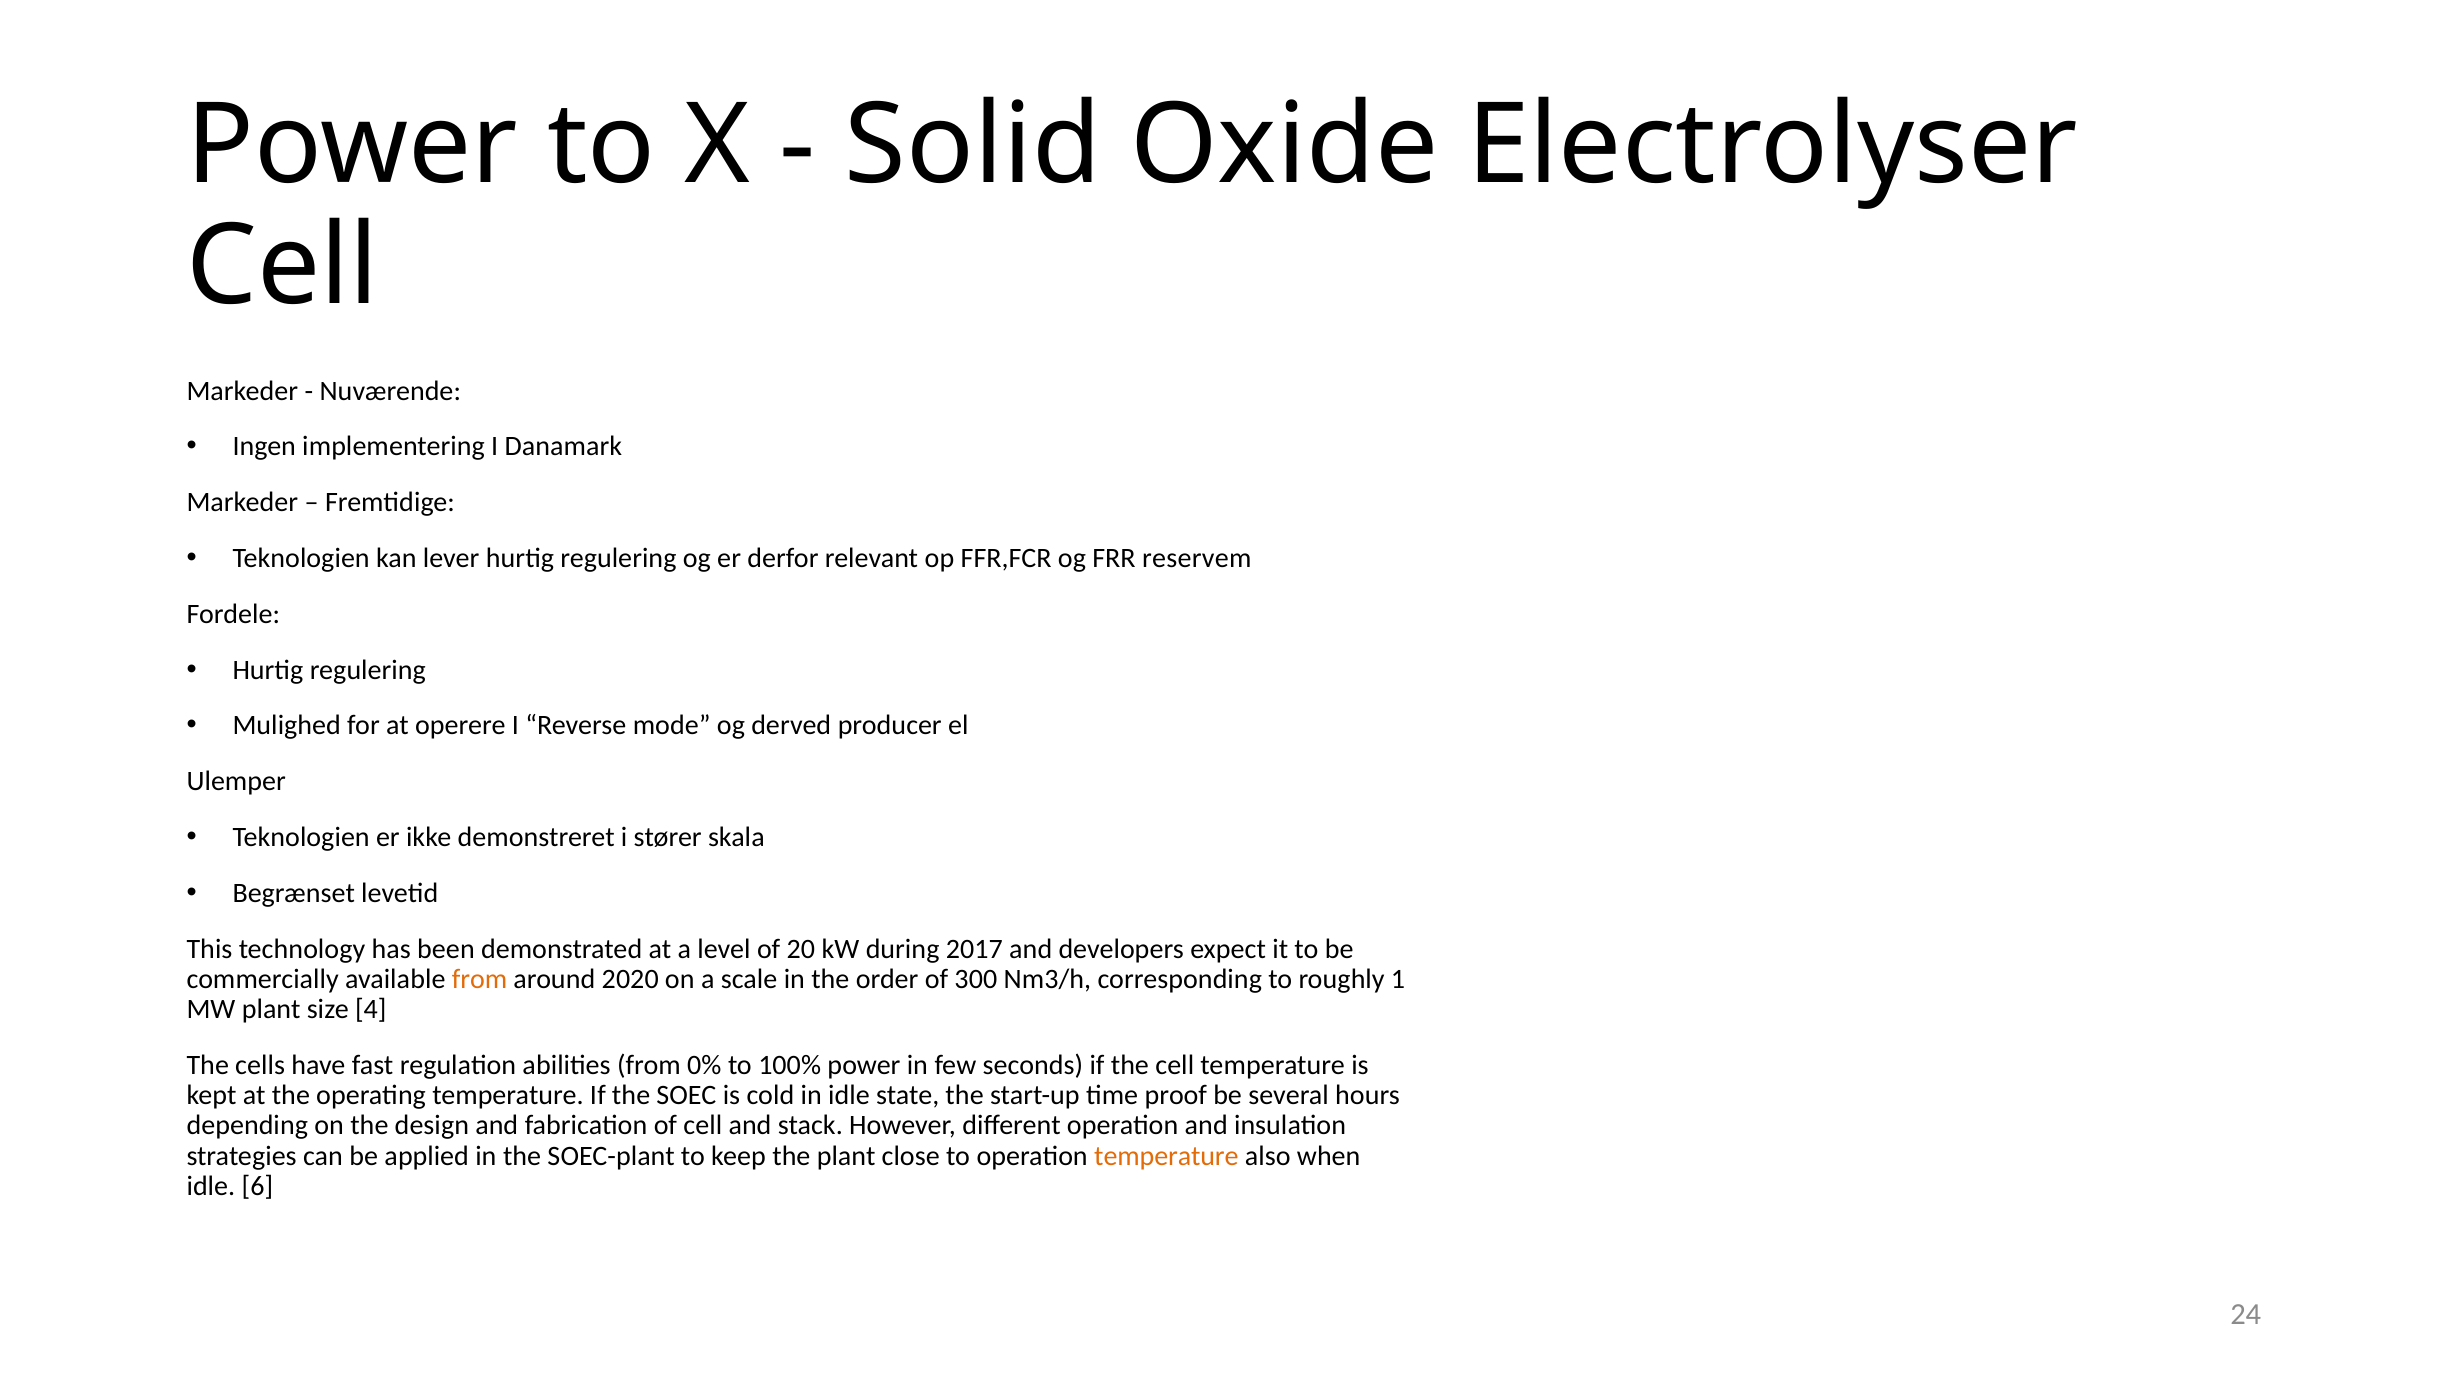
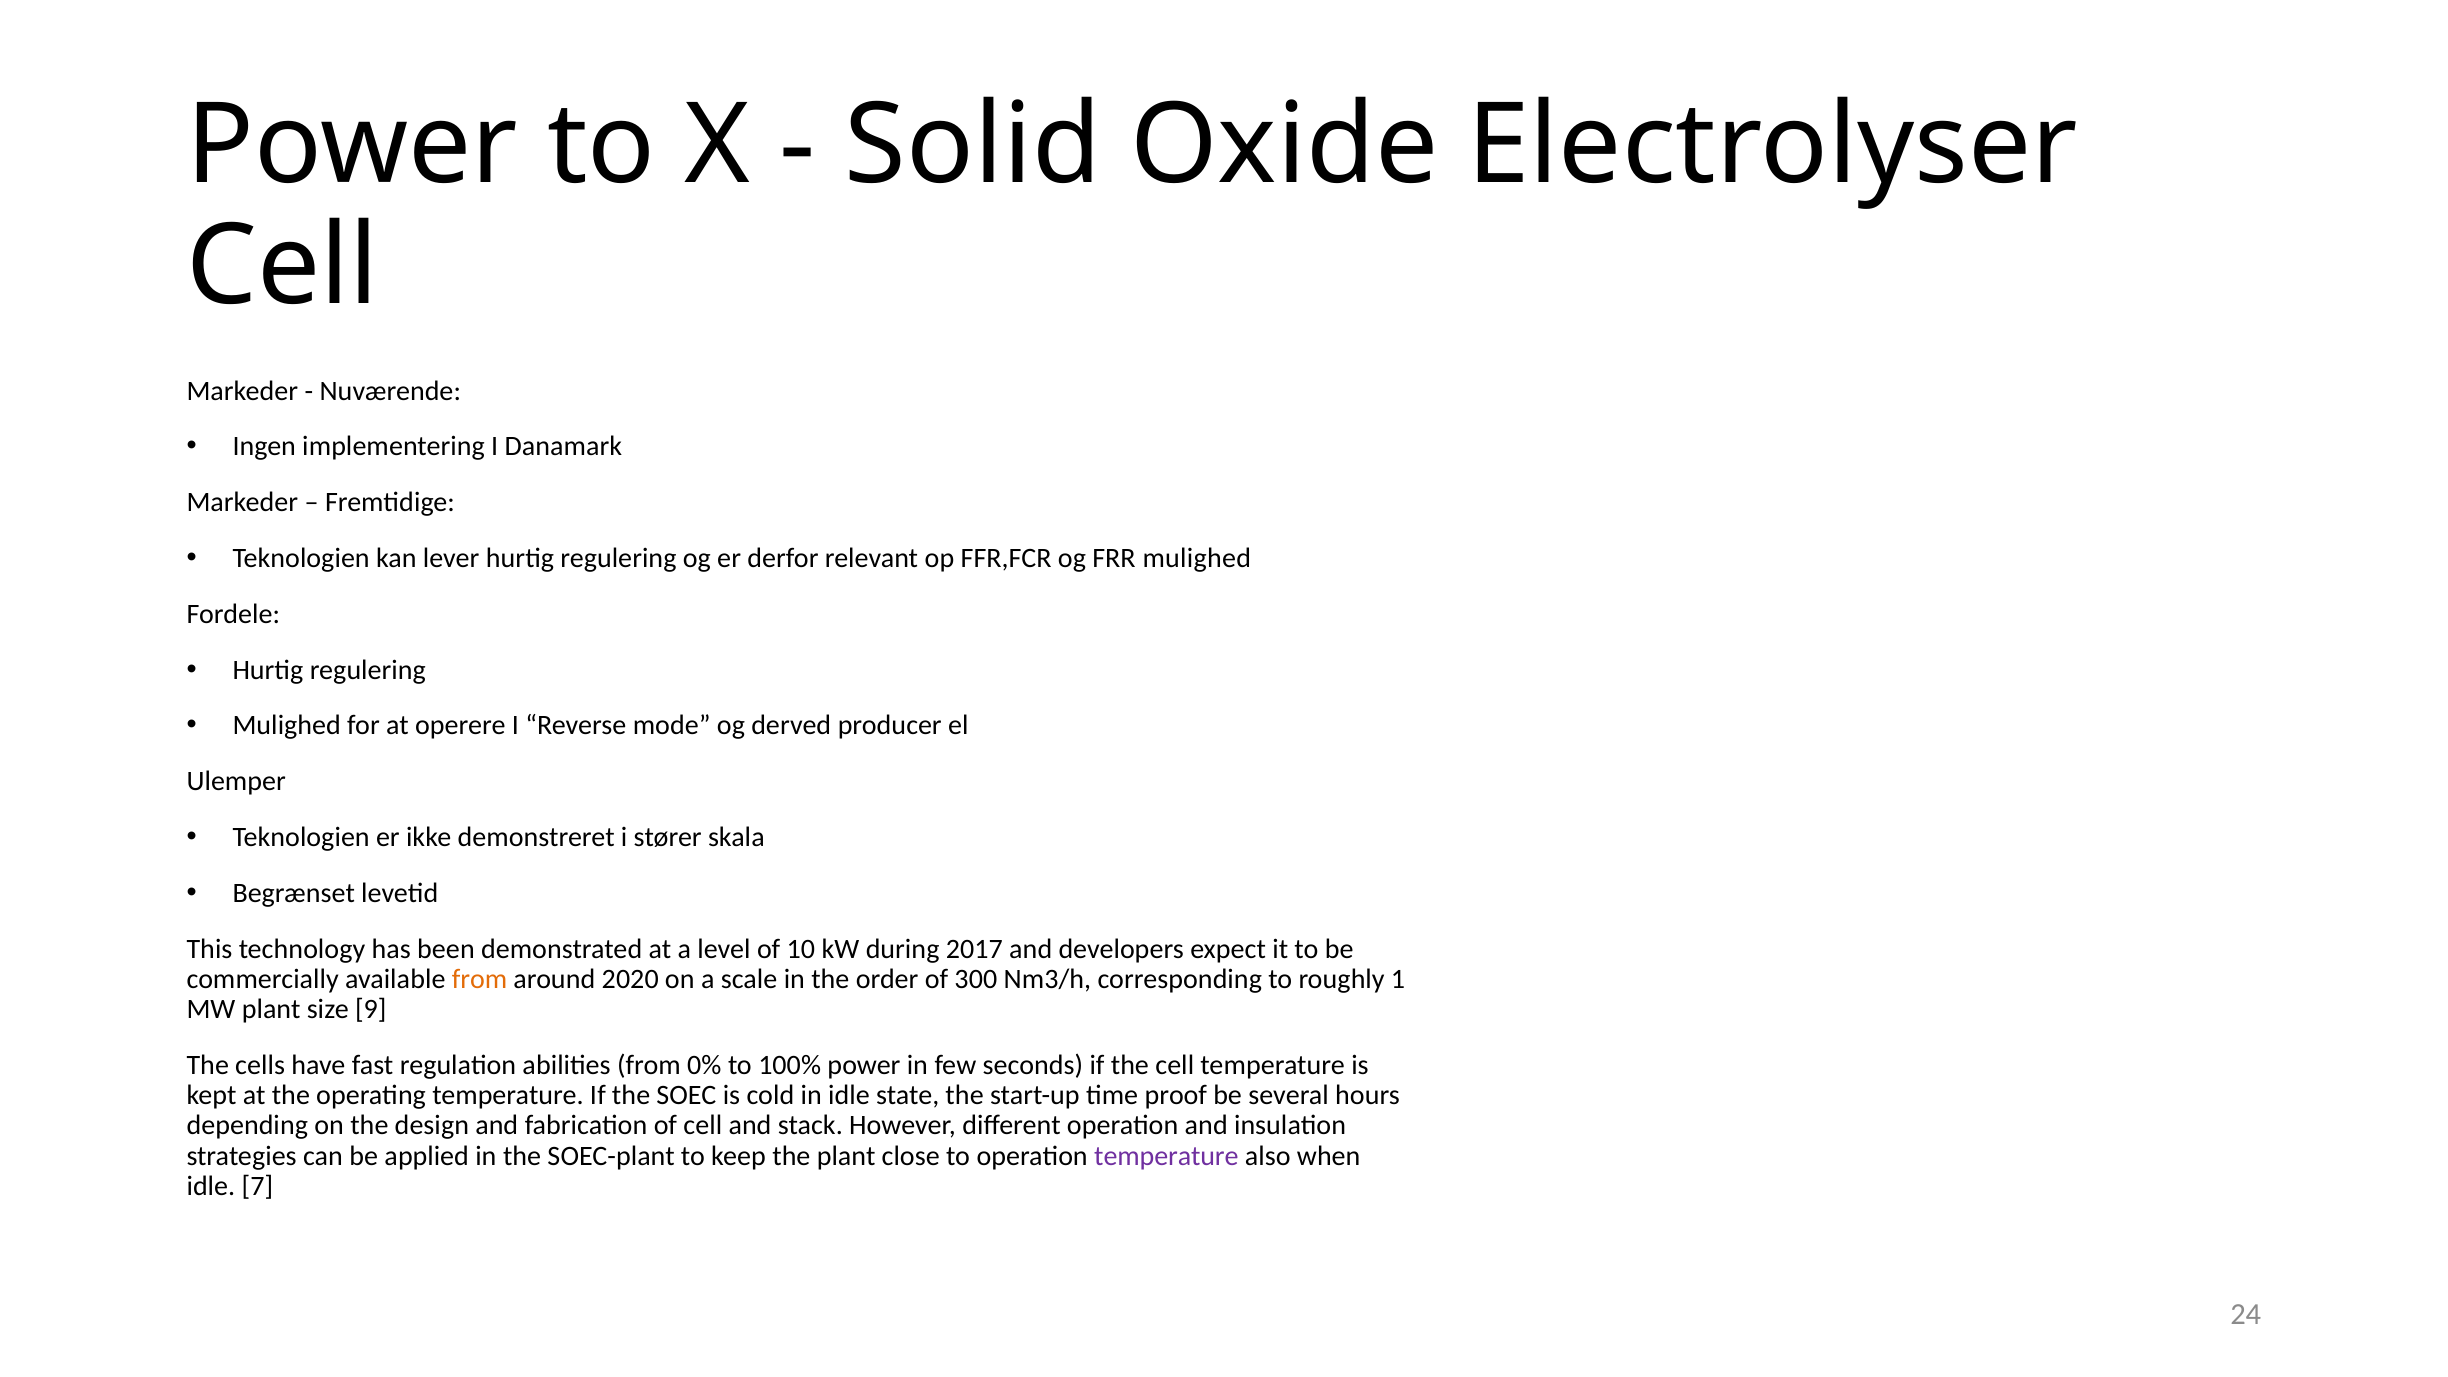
FRR reservem: reservem -> mulighed
20: 20 -> 10
4: 4 -> 9
temperature at (1166, 1156) colour: orange -> purple
6: 6 -> 7
